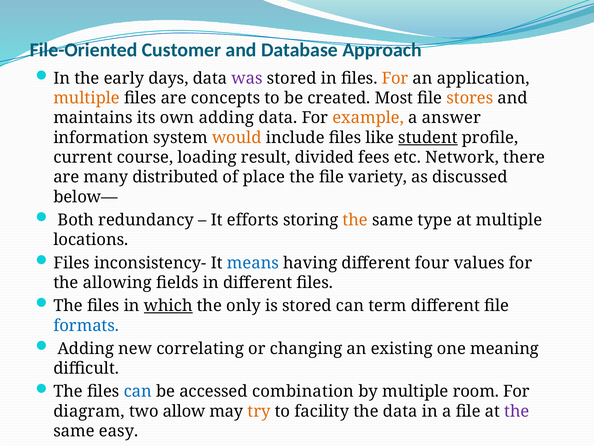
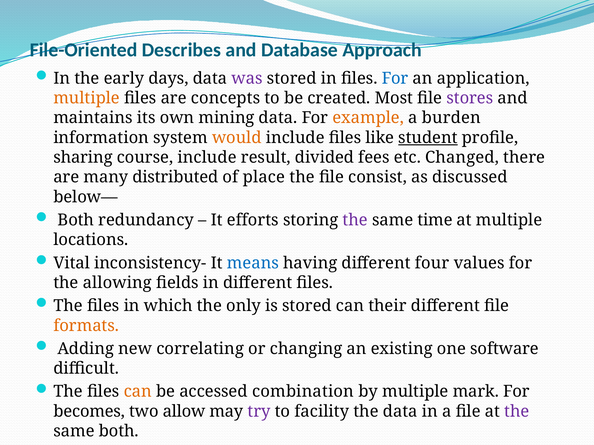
Customer: Customer -> Describes
For at (395, 78) colour: orange -> blue
stores colour: orange -> purple
own adding: adding -> mining
answer: answer -> burden
current: current -> sharing
course loading: loading -> include
Network: Network -> Changed
variety: variety -> consist
the at (355, 220) colour: orange -> purple
type: type -> time
Files at (72, 263): Files -> Vital
which underline: present -> none
term: term -> their
formats colour: blue -> orange
meaning: meaning -> software
can at (138, 392) colour: blue -> orange
room: room -> mark
diagram: diagram -> becomes
try colour: orange -> purple
same easy: easy -> both
